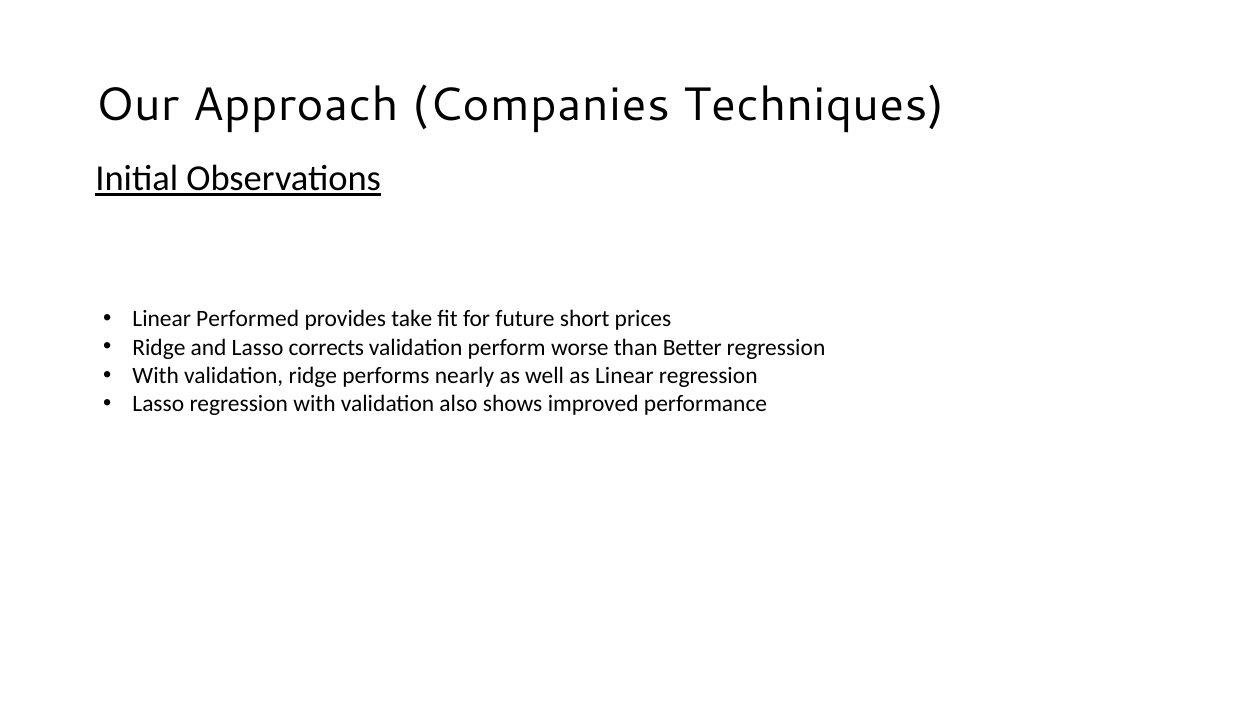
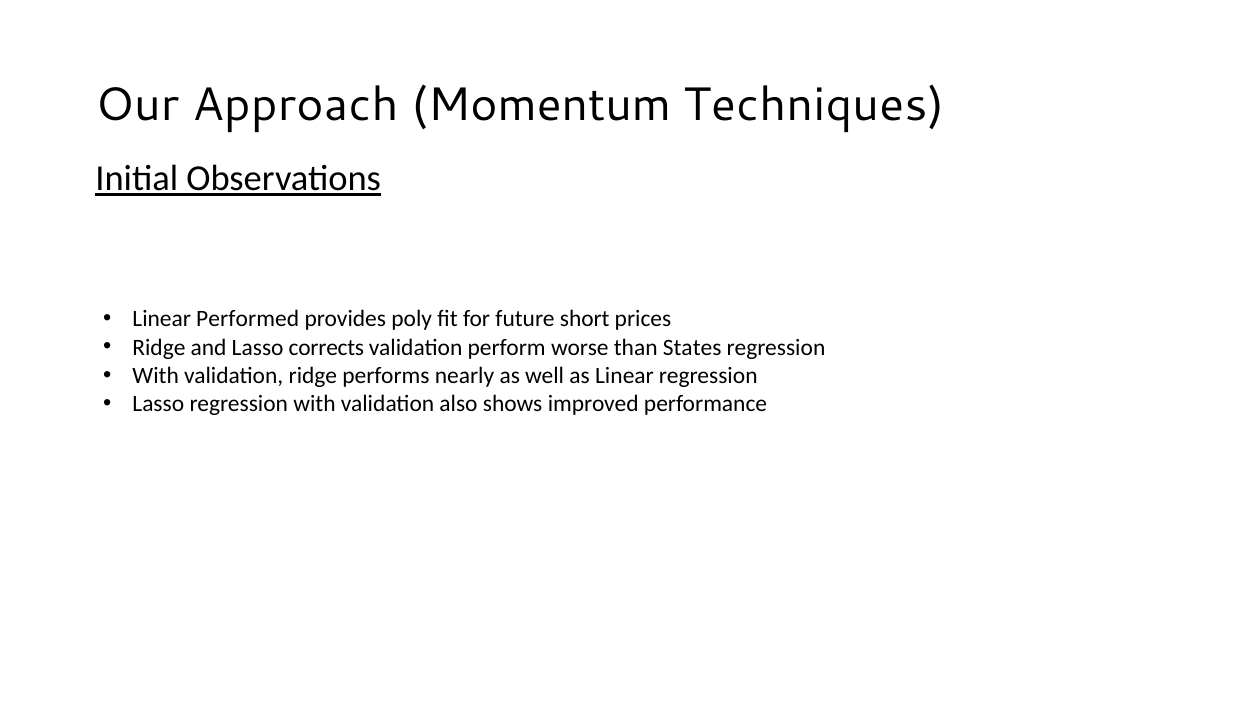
Companies: Companies -> Momentum
take: take -> poly
Better: Better -> States
